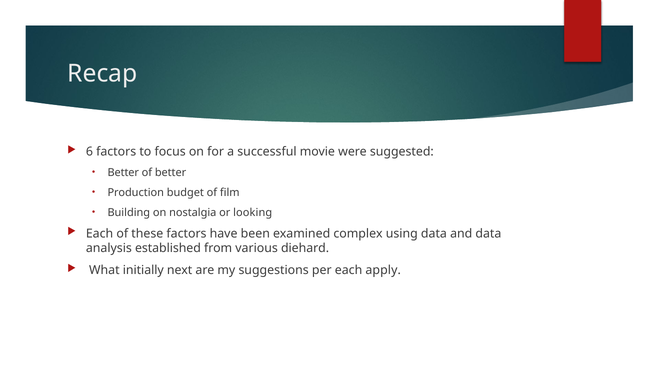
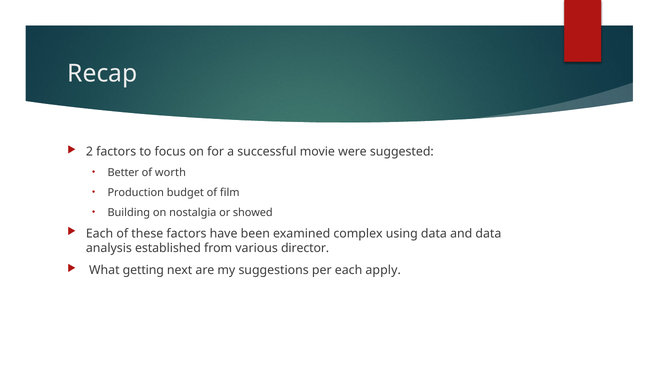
6: 6 -> 2
of better: better -> worth
looking: looking -> showed
diehard: diehard -> director
initially: initially -> getting
